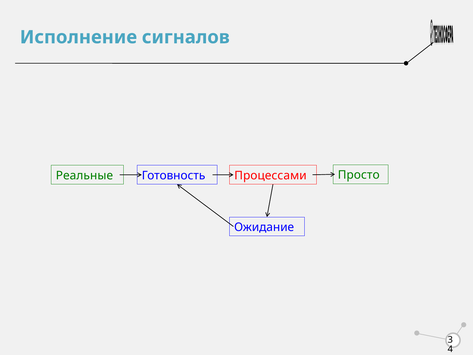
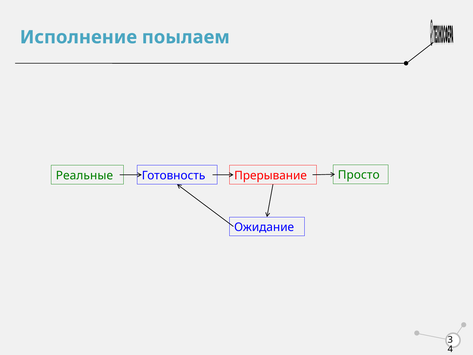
сигналов: сигналов -> поылаем
Процессами: Процессами -> Прерывание
